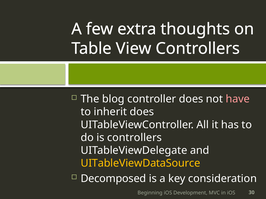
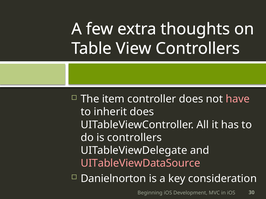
blog: blog -> item
UITableViewDataSource colour: yellow -> pink
Decomposed: Decomposed -> Danielnorton
